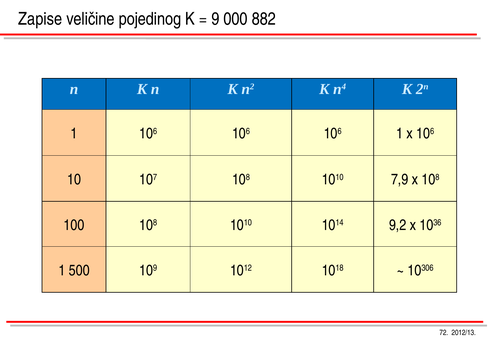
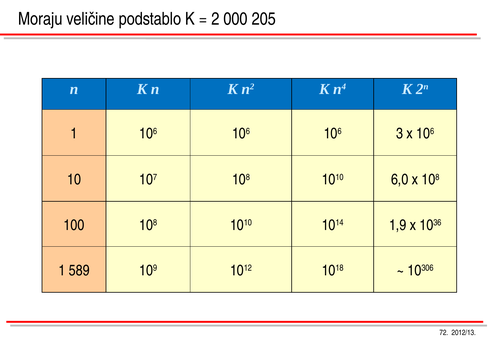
Zapise: Zapise -> Moraju
pojedinog: pojedinog -> podstablo
9: 9 -> 2
882: 882 -> 205
106 1: 1 -> 3
7,9: 7,9 -> 6,0
9,2: 9,2 -> 1,9
500: 500 -> 589
